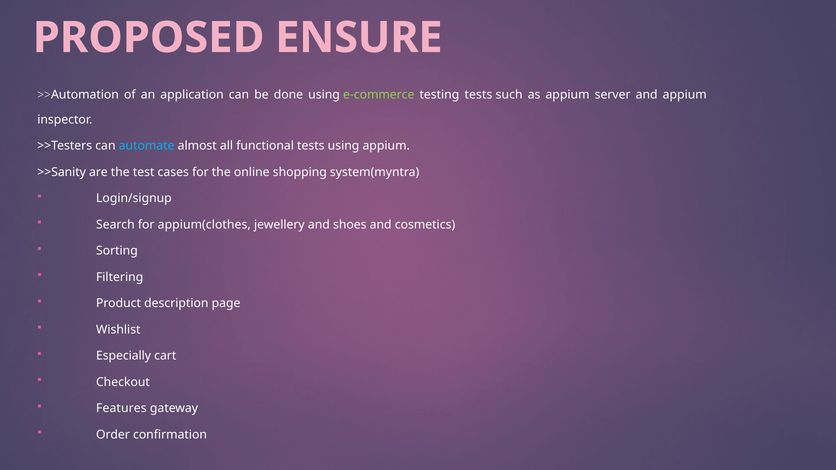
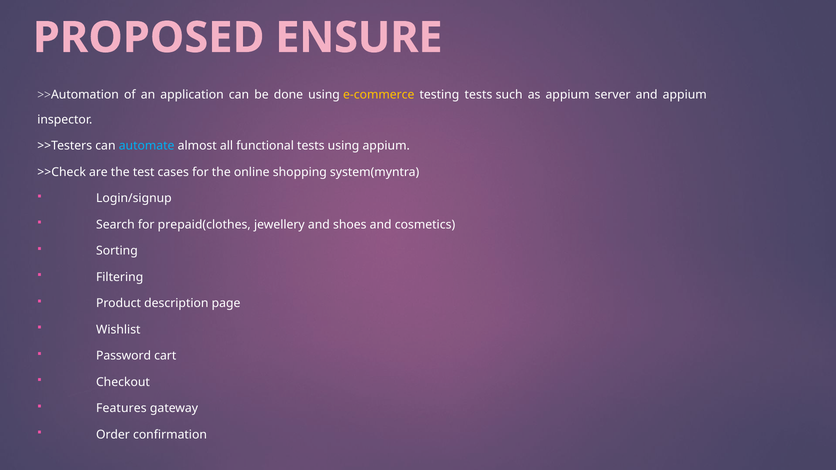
e-commerce colour: light green -> yellow
>>Sanity: >>Sanity -> >>Check
appium(clothes: appium(clothes -> prepaid(clothes
Especially: Especially -> Password
